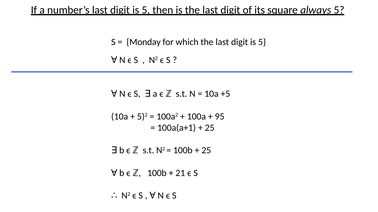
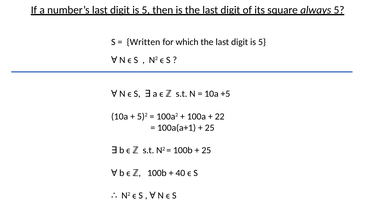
Monday: Monday -> Written
95: 95 -> 22
21: 21 -> 40
